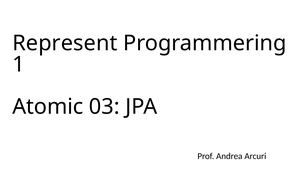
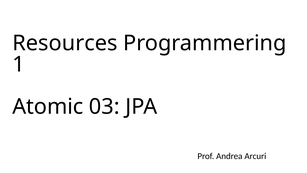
Represent: Represent -> Resources
